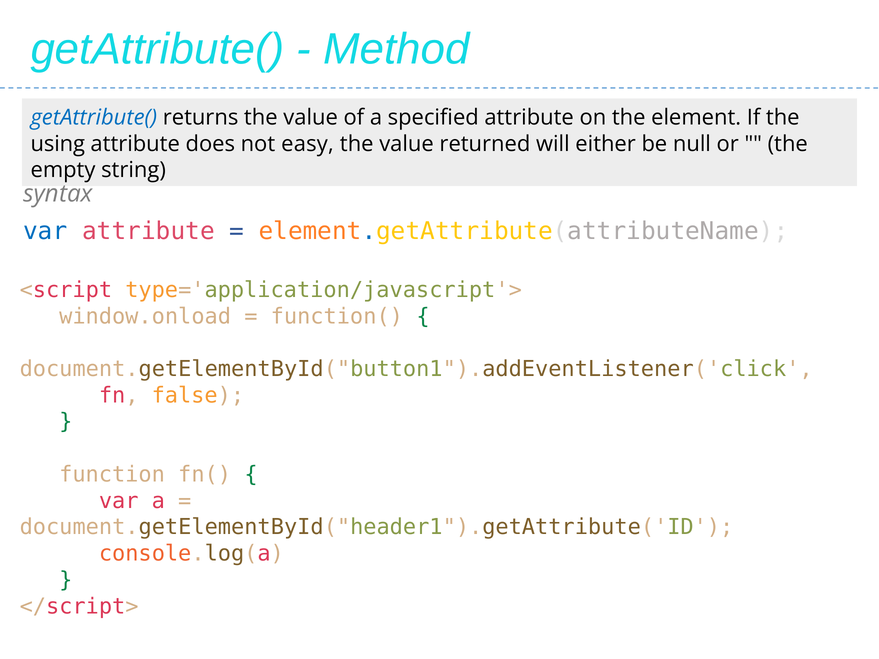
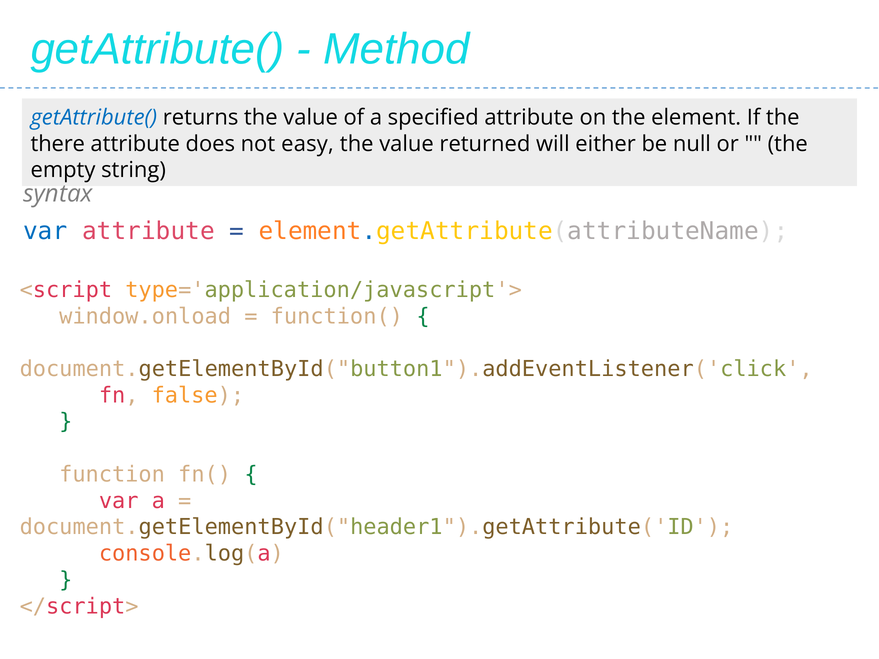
using: using -> there
